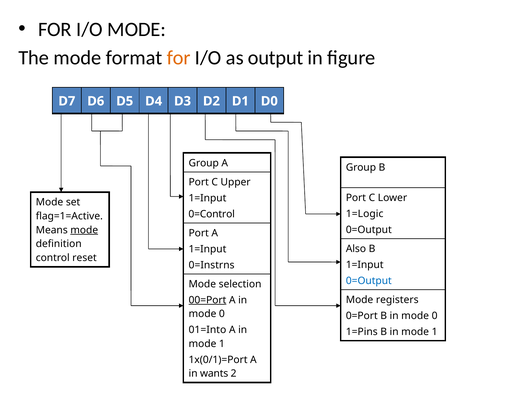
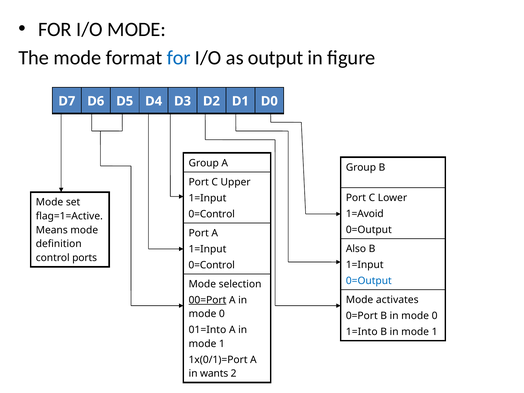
for at (179, 58) colour: orange -> blue
1=Logic: 1=Logic -> 1=Avoid
mode at (84, 230) underline: present -> none
reset: reset -> ports
0=Instrns at (212, 265): 0=Instrns -> 0=Control
registers: registers -> activates
1=Pins: 1=Pins -> 1=Into
